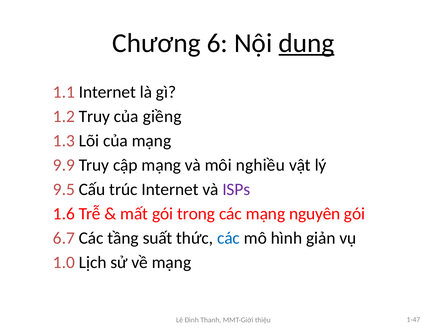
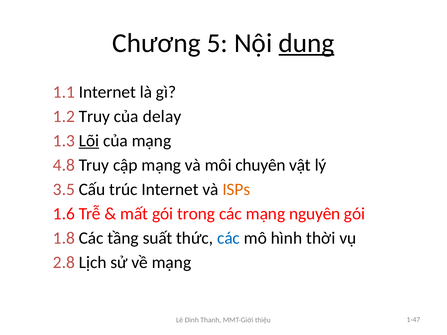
6: 6 -> 5
giềng: giềng -> delay
Lõi underline: none -> present
9.9: 9.9 -> 4.8
nghiều: nghiều -> chuyên
9.5: 9.5 -> 3.5
ISPs colour: purple -> orange
6.7: 6.7 -> 1.8
giản: giản -> thời
1.0: 1.0 -> 2.8
